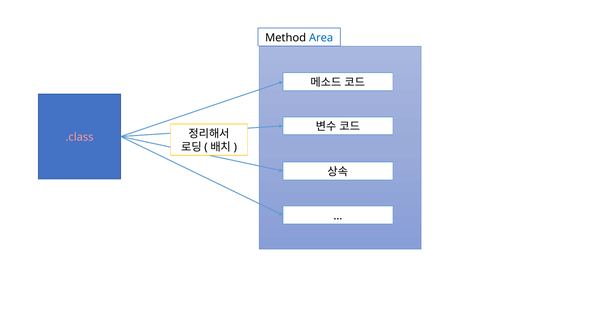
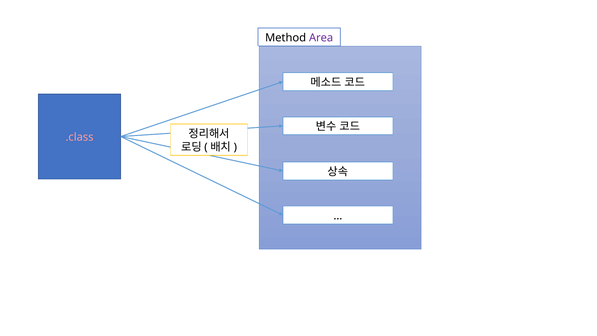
Area colour: blue -> purple
